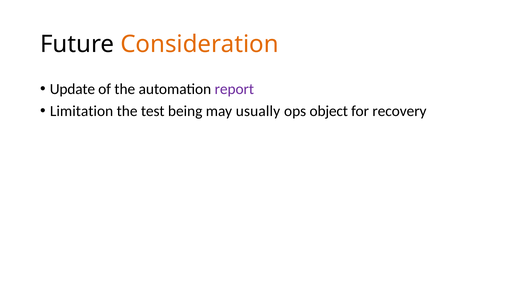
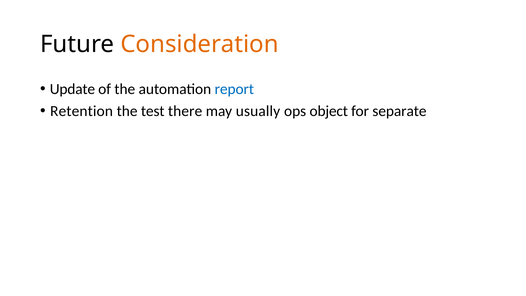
report colour: purple -> blue
Limitation: Limitation -> Retention
being: being -> there
recovery: recovery -> separate
